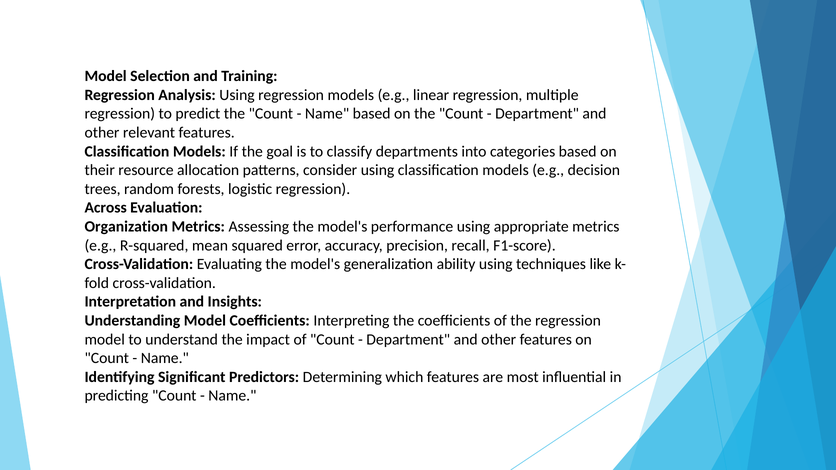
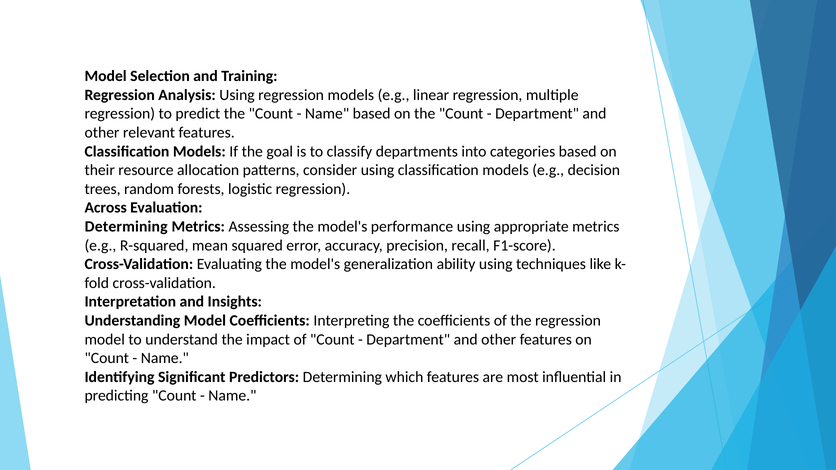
Organization at (126, 227): Organization -> Determining
